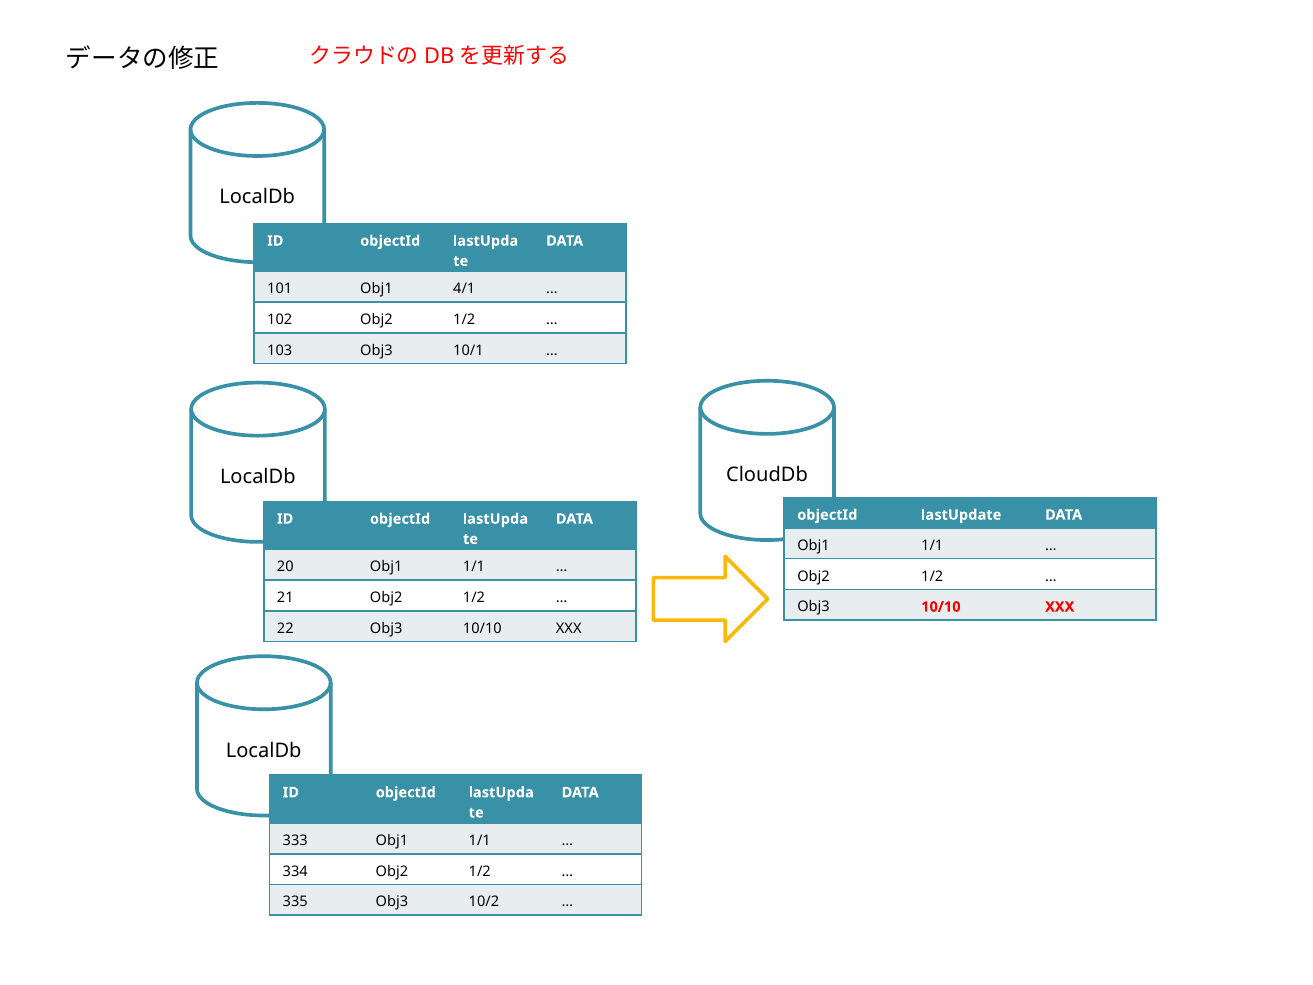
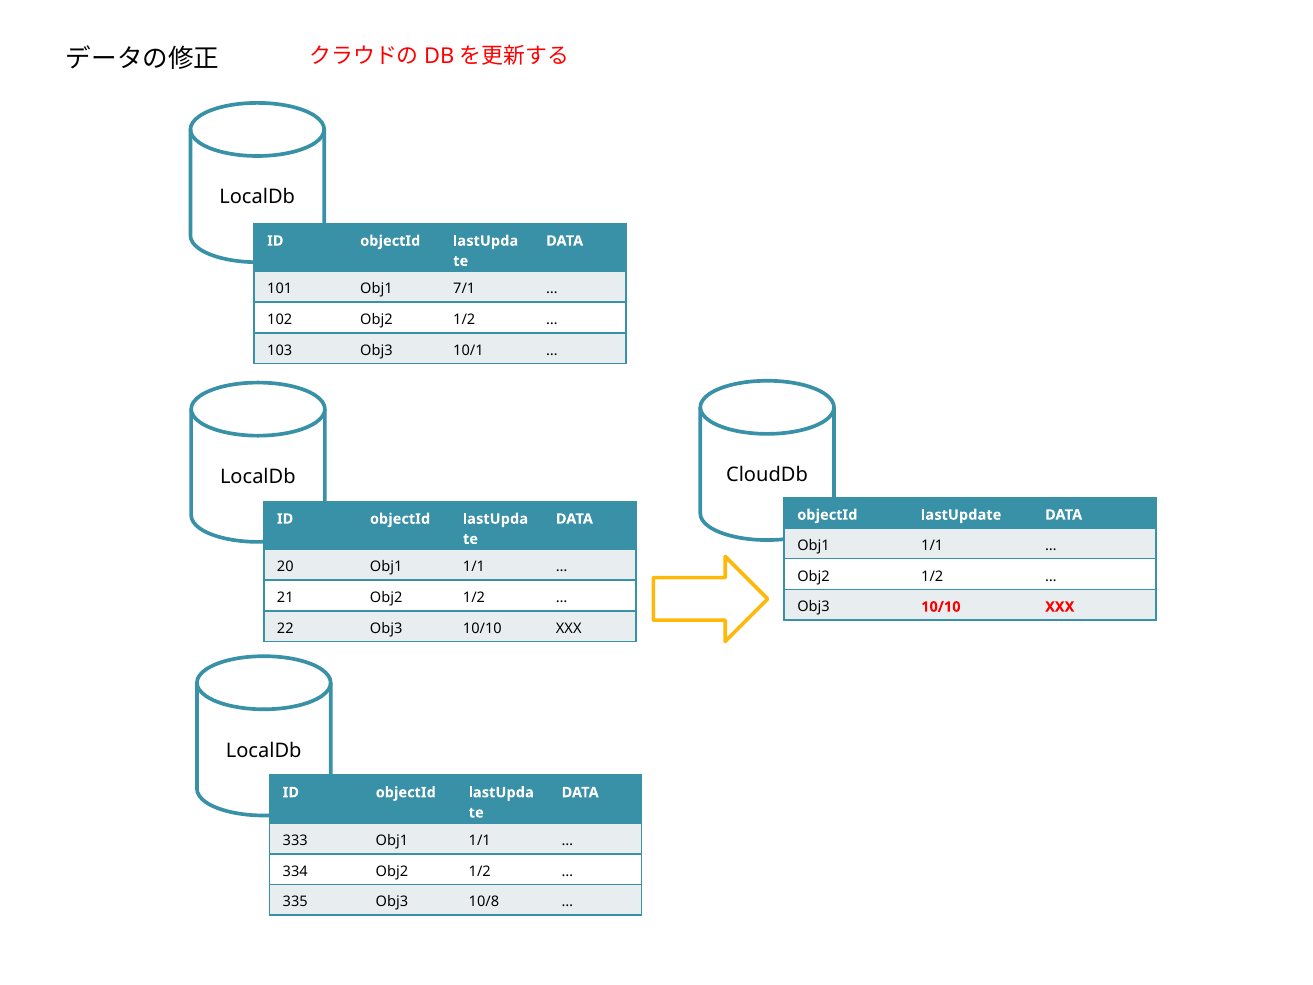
4/1: 4/1 -> 7/1
10/2: 10/2 -> 10/8
